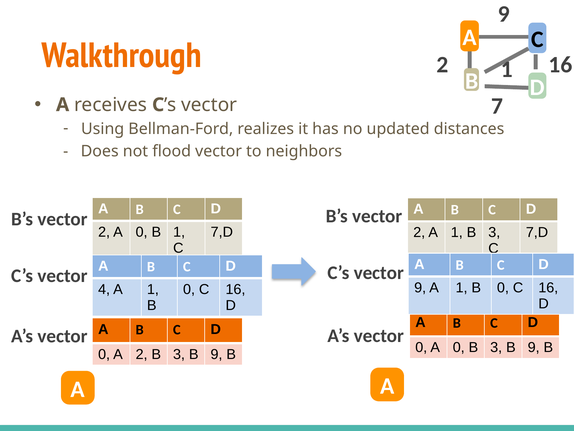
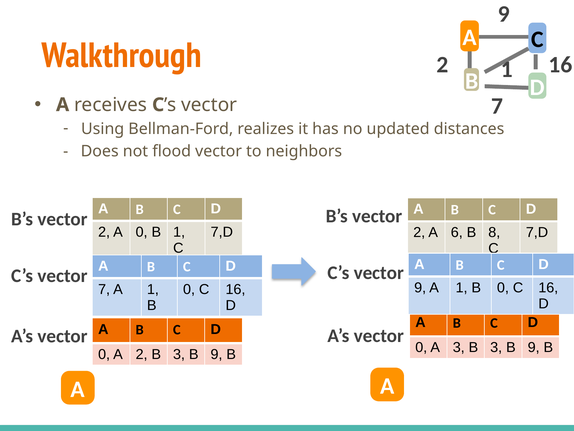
2 A 1: 1 -> 6
3 at (494, 232): 3 -> 8
4 at (104, 289): 4 -> 7
0 A 0: 0 -> 3
